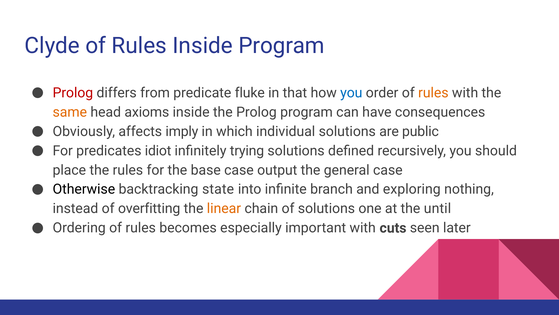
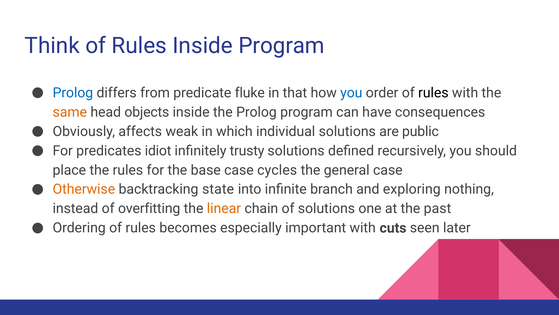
Clyde: Clyde -> Think
Prolog at (73, 93) colour: red -> blue
rules at (433, 93) colour: orange -> black
axioms: axioms -> objects
imply: imply -> weak
trying: trying -> trusty
output: output -> cycles
Otherwise colour: black -> orange
until: until -> past
